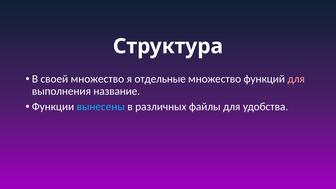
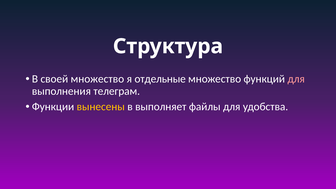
название: название -> телеграм
вынесены colour: light blue -> yellow
различных: различных -> выполняет
